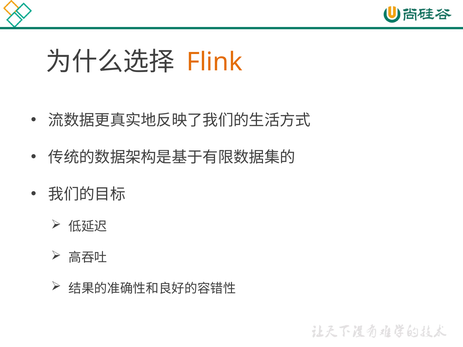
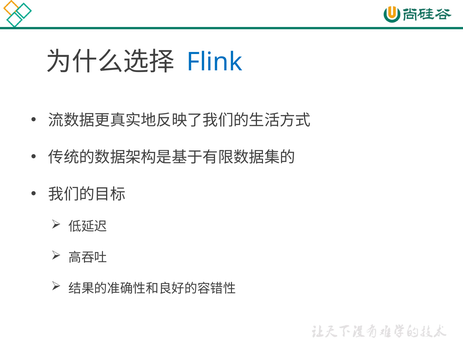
Flink colour: orange -> blue
